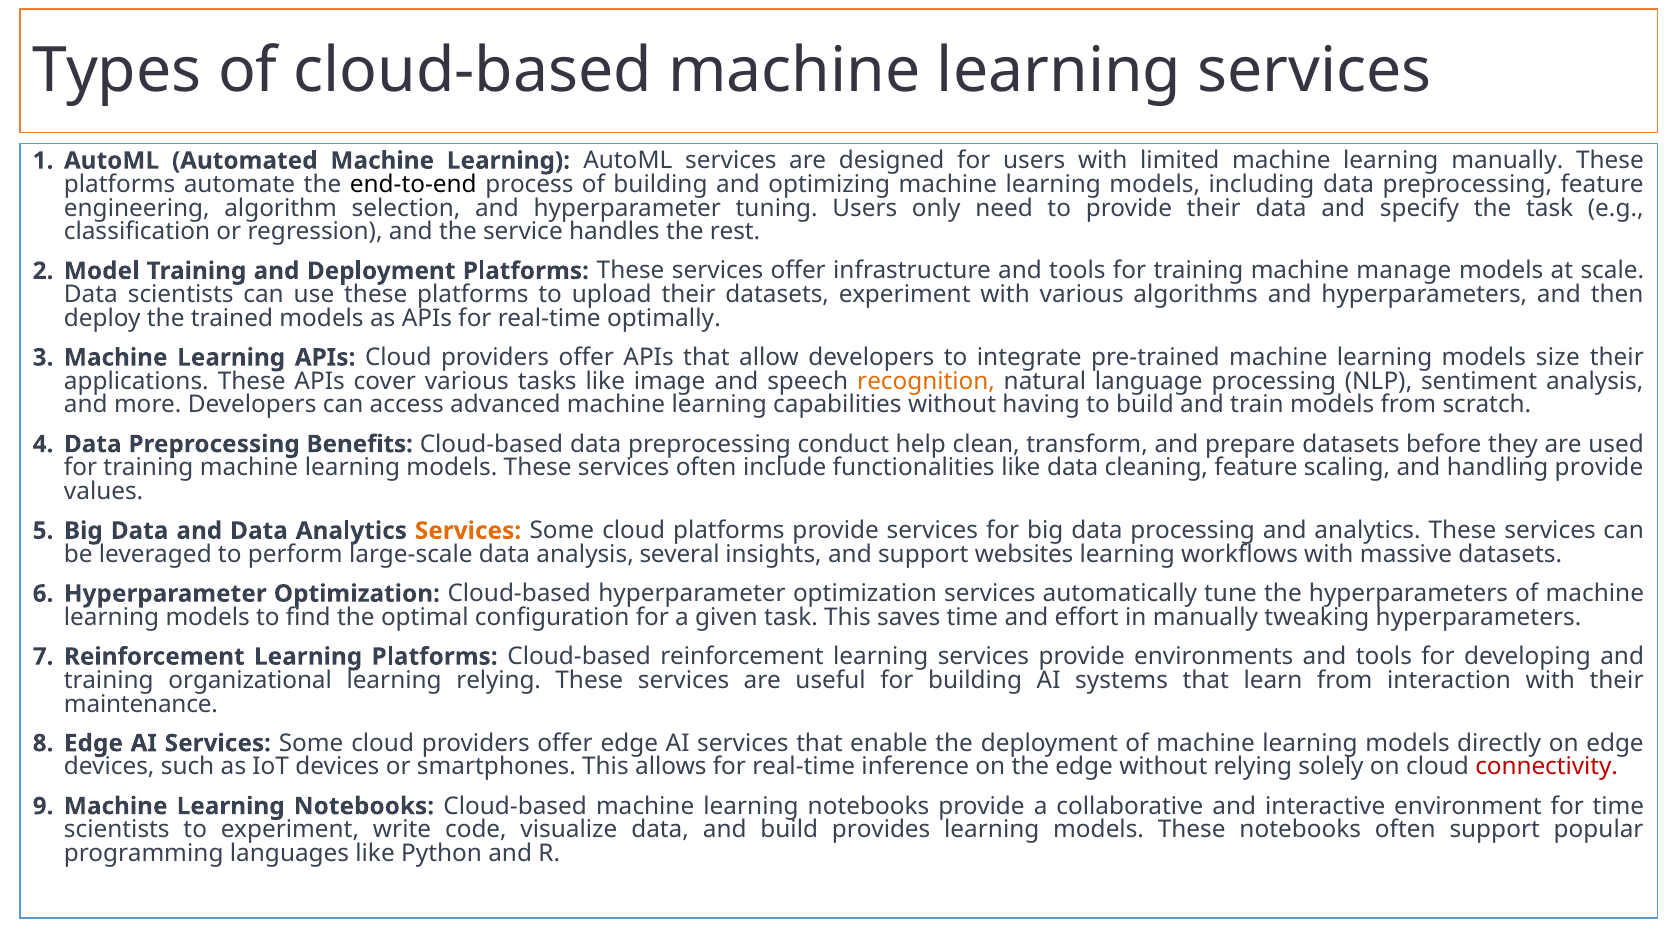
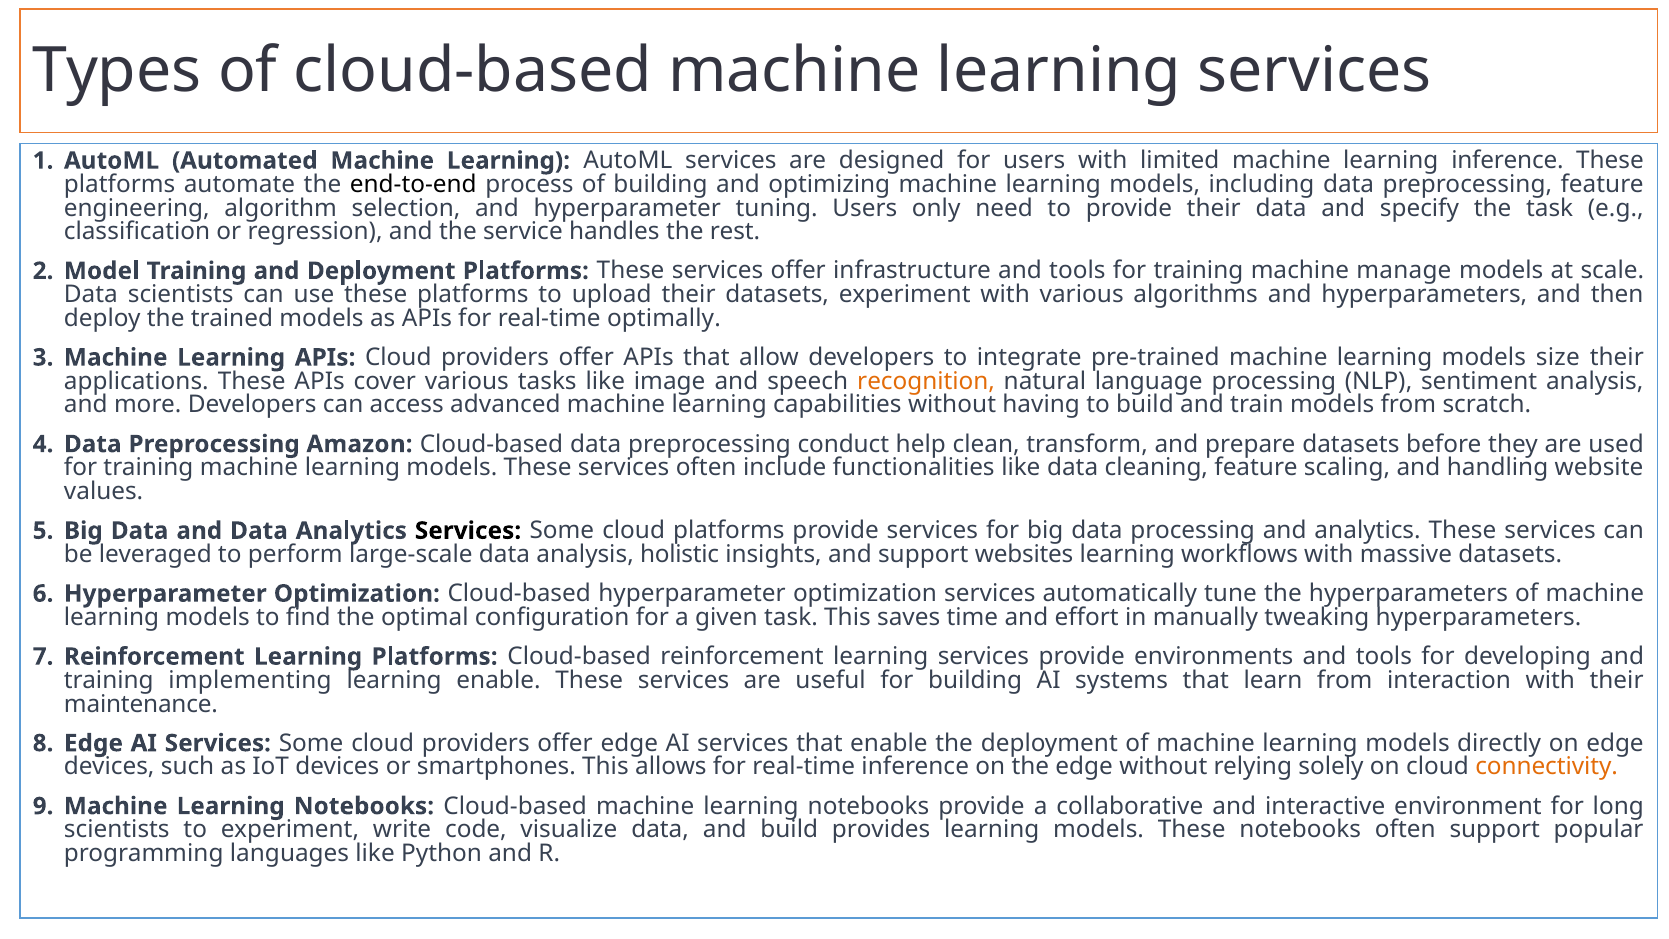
learning manually: manually -> inference
Benefits: Benefits -> Amazon
handling provide: provide -> website
Services at (468, 531) colour: orange -> black
several: several -> holistic
organizational: organizational -> implementing
learning relying: relying -> enable
connectivity colour: red -> orange
for time: time -> long
